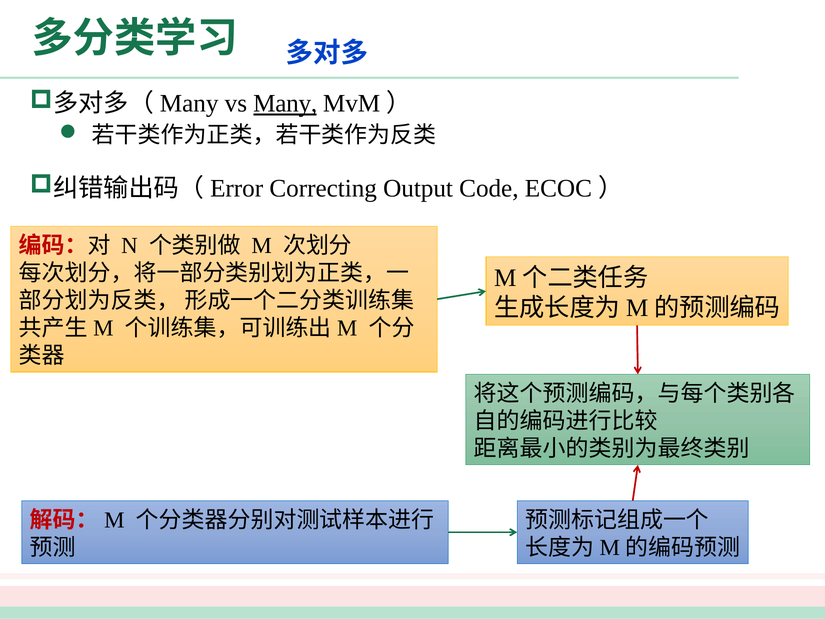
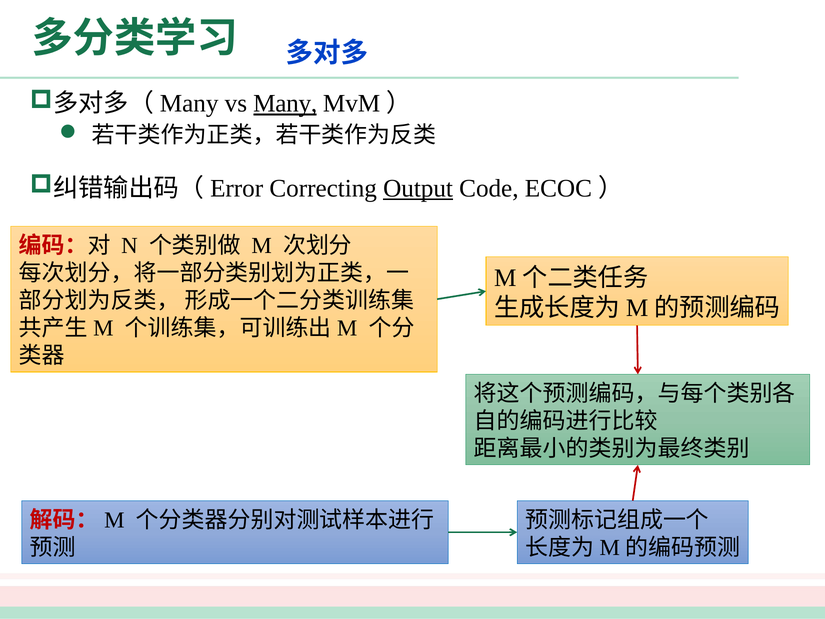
Output underline: none -> present
